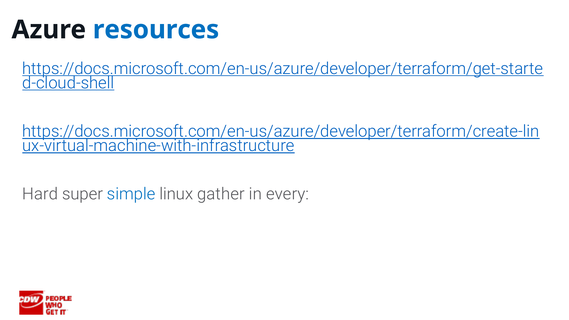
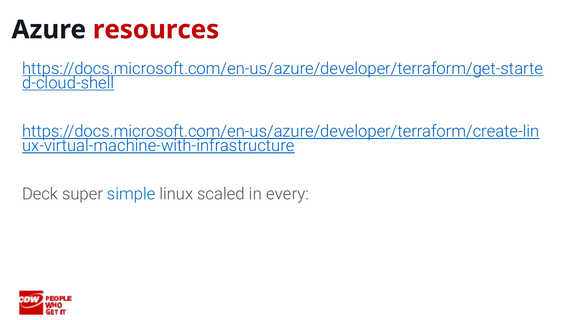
resources colour: blue -> red
Hard: Hard -> Deck
gather: gather -> scaled
